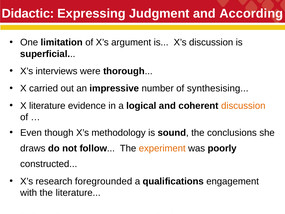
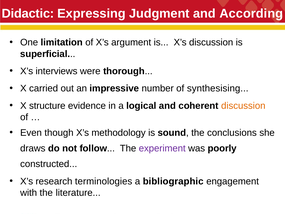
X literature: literature -> structure
experiment colour: orange -> purple
foregrounded: foregrounded -> terminologies
qualifications: qualifications -> bibliographic
